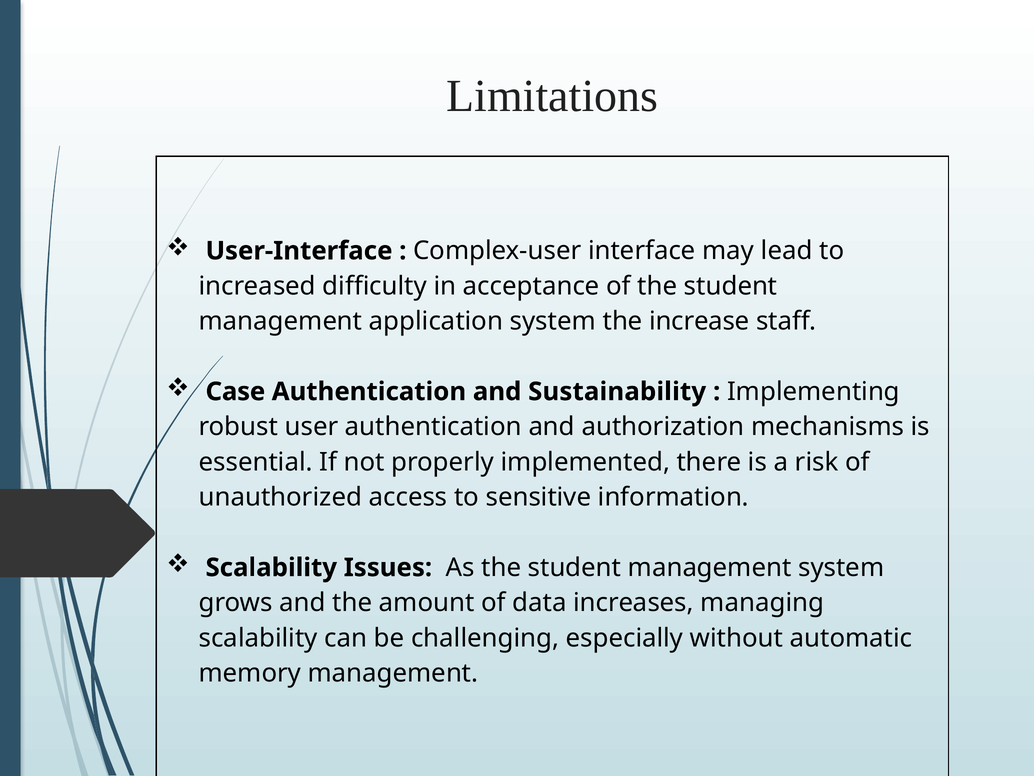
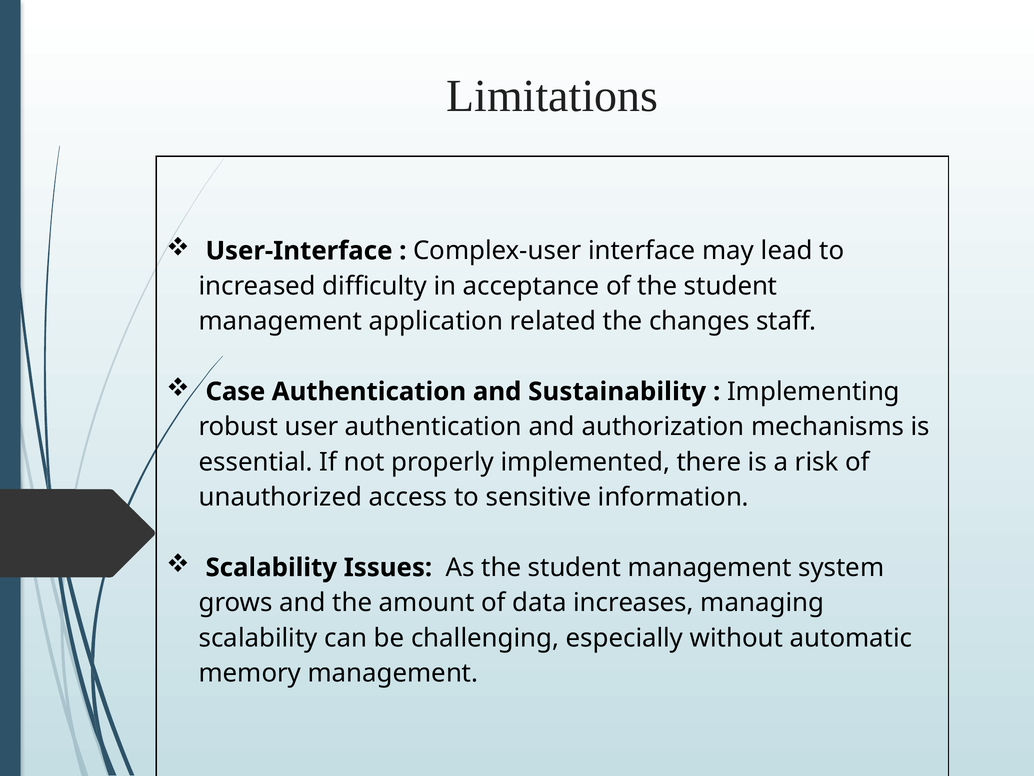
application system: system -> related
increase: increase -> changes
